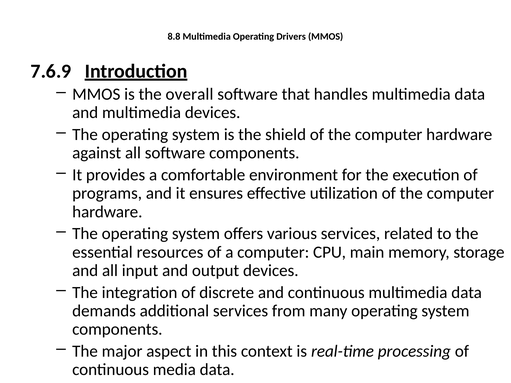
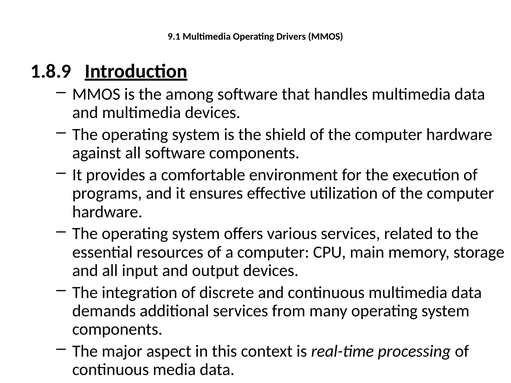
8.8: 8.8 -> 9.1
7.6.9: 7.6.9 -> 1.8.9
overall: overall -> among
